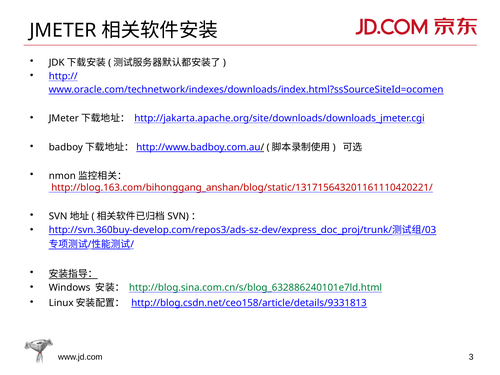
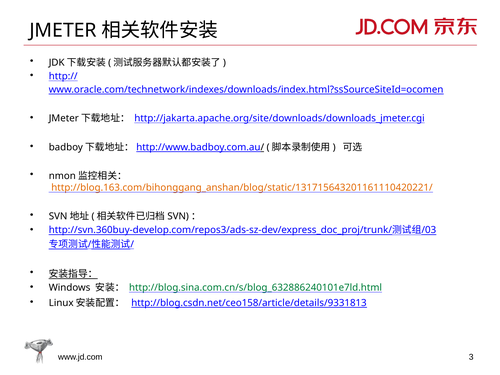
http://blog.163.com/bihonggang_anshan/blog/static/131715643201161110420221/ colour: red -> orange
